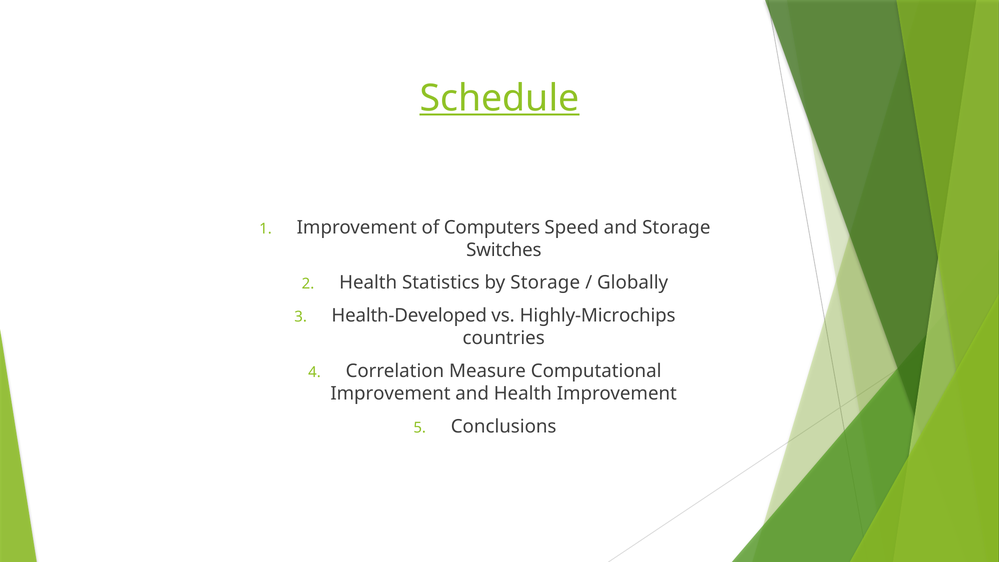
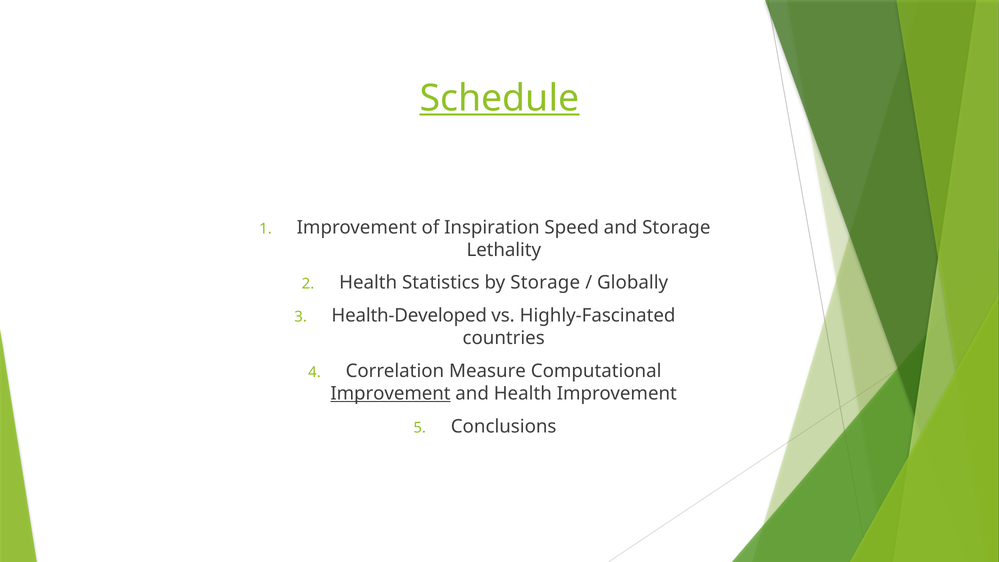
Computers: Computers -> Inspiration
Switches: Switches -> Lethality
Highly-Microchips: Highly-Microchips -> Highly-Fascinated
Improvement at (390, 394) underline: none -> present
